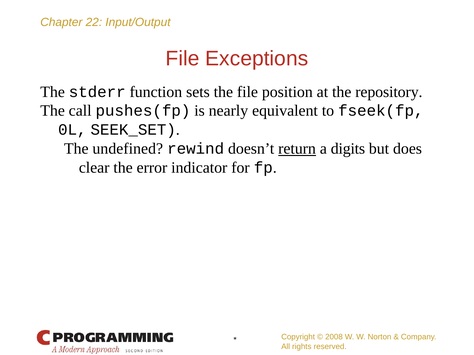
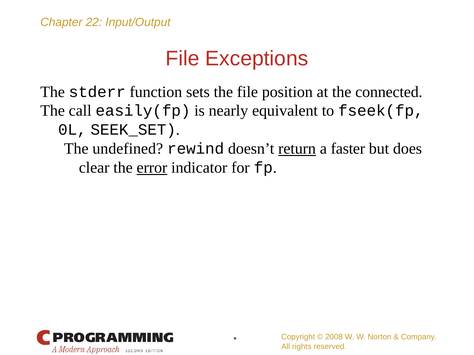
repository: repository -> connected
pushes(fp: pushes(fp -> easily(fp
digits: digits -> faster
error underline: none -> present
